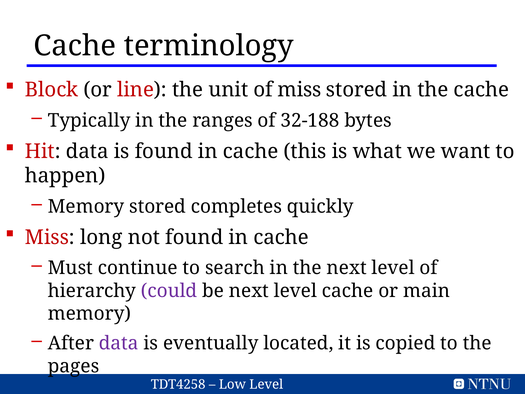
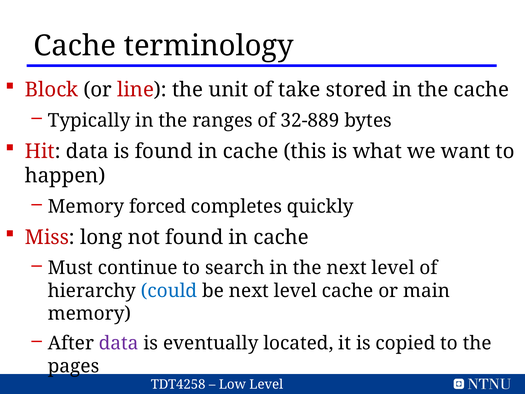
of miss: miss -> take
32-188: 32-188 -> 32-889
Memory stored: stored -> forced
could colour: purple -> blue
